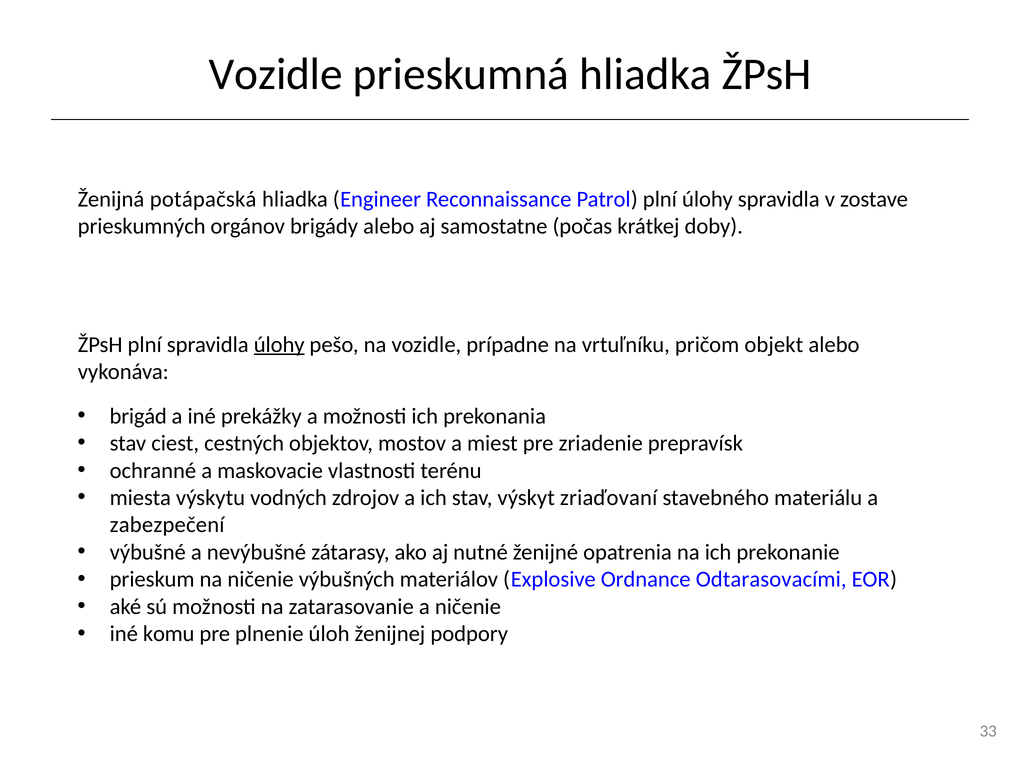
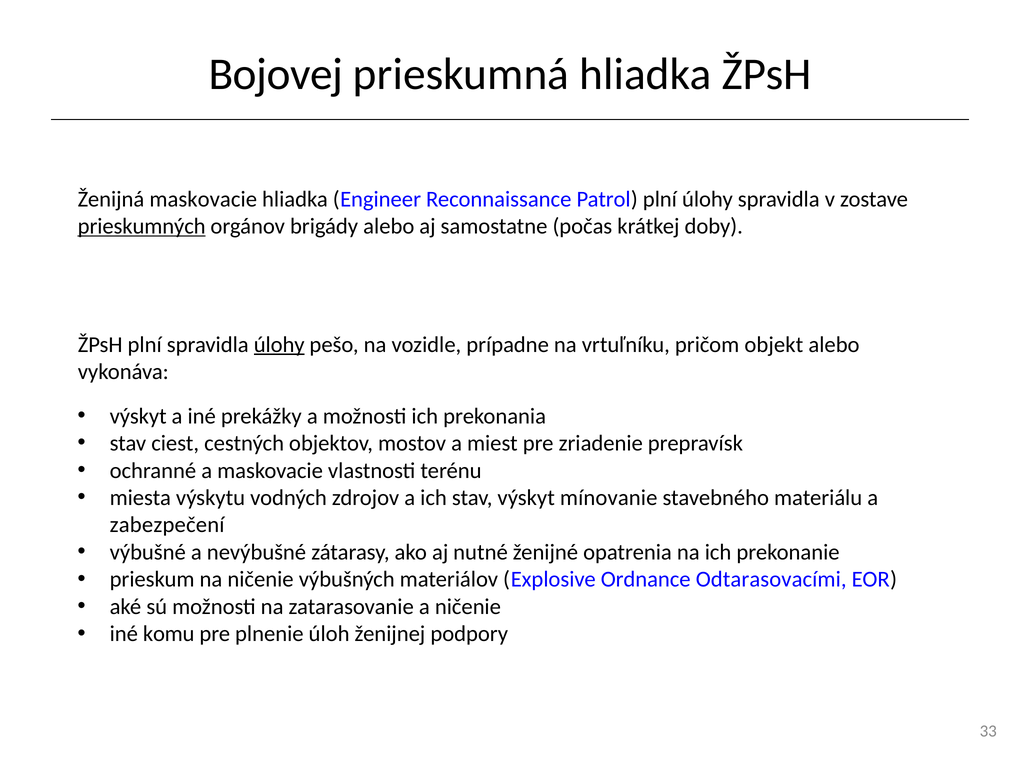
Vozidle at (276, 74): Vozidle -> Bojovej
Ženijná potápačská: potápačská -> maskovacie
prieskumných underline: none -> present
brigád at (138, 416): brigád -> výskyt
zriaďovaní: zriaďovaní -> mínovanie
